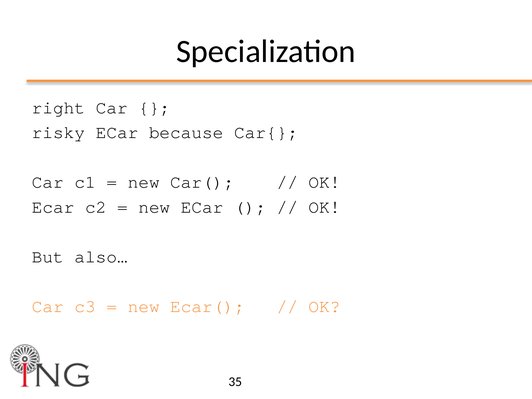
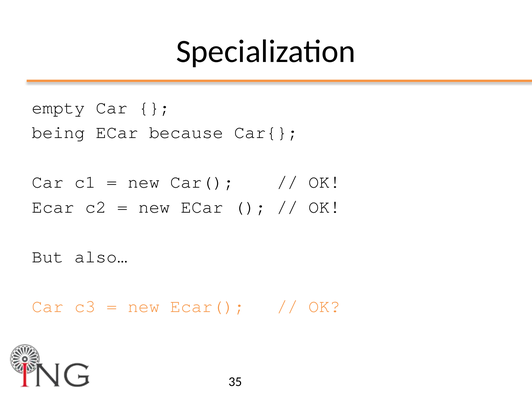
right: right -> empty
risky: risky -> being
